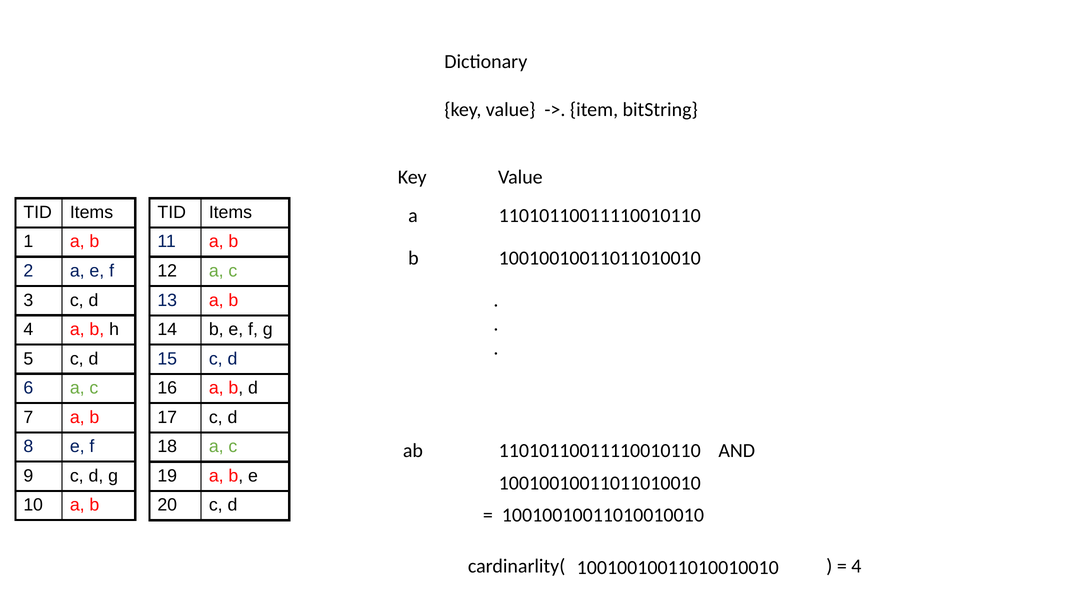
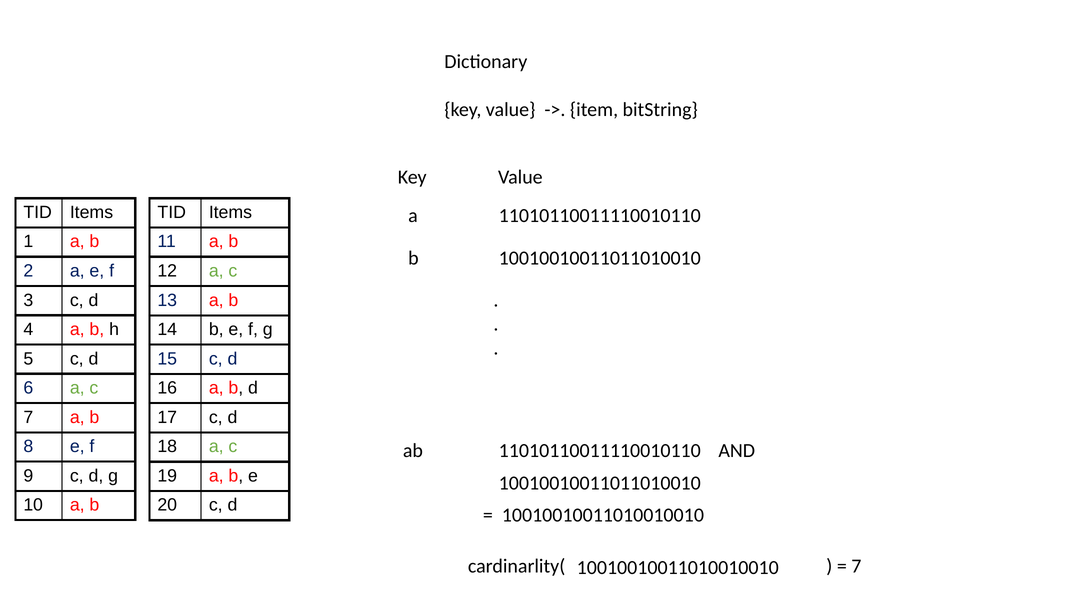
4 at (856, 566): 4 -> 7
